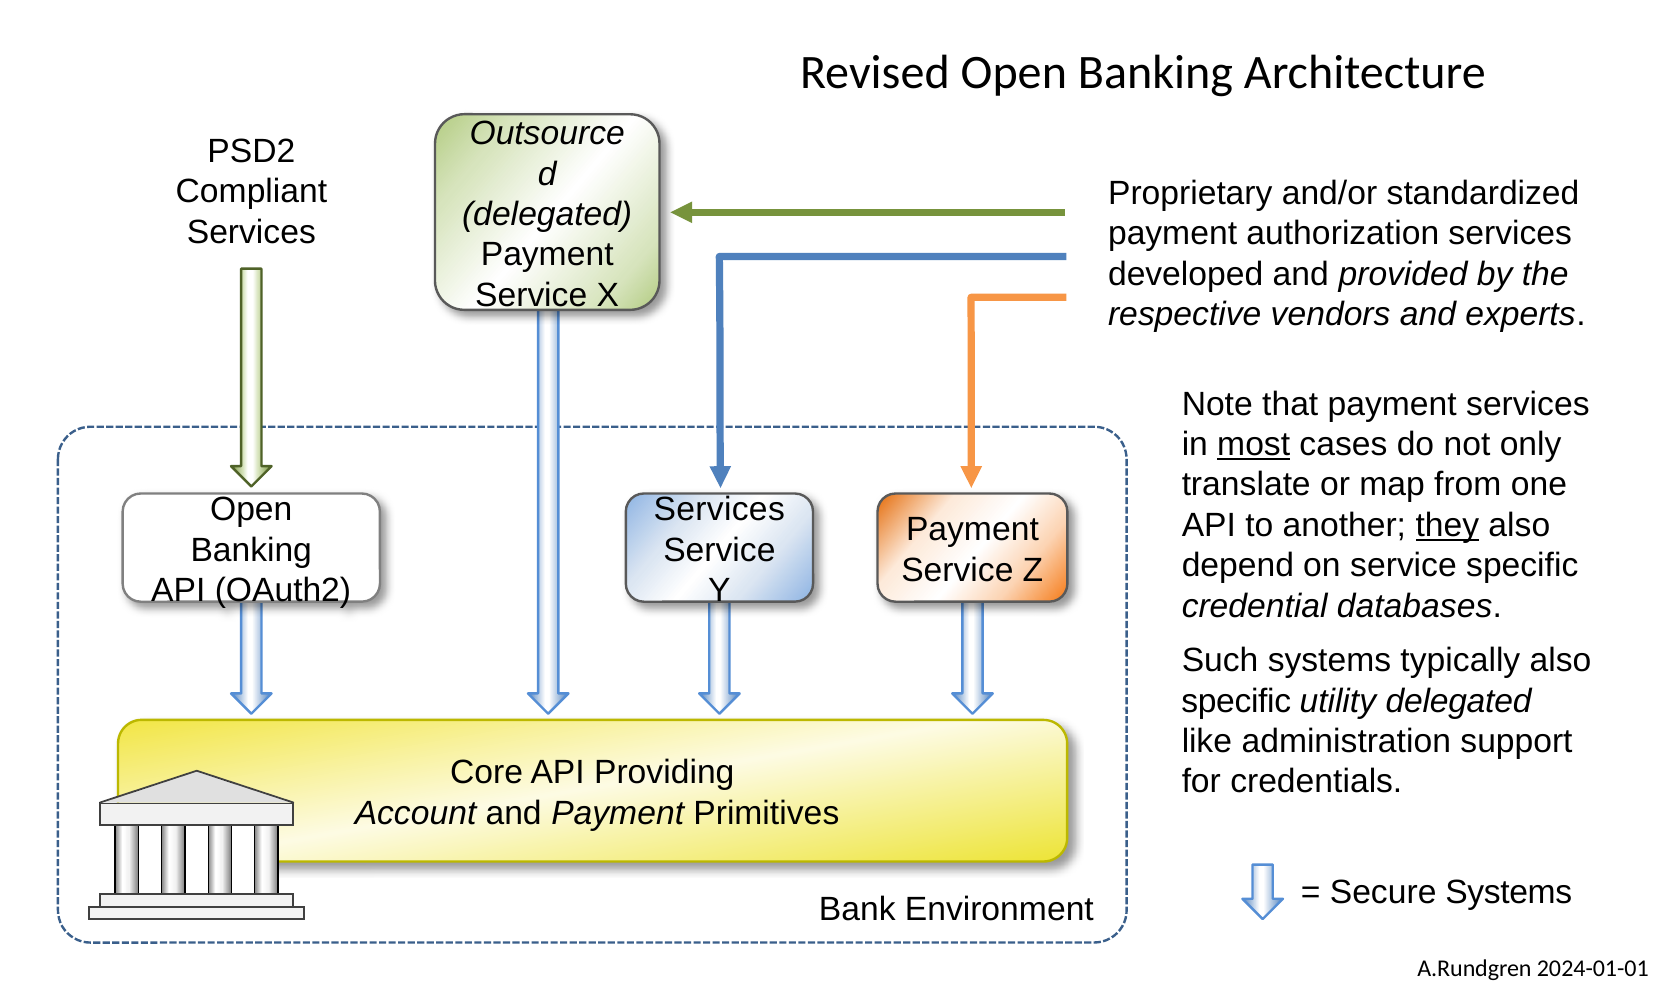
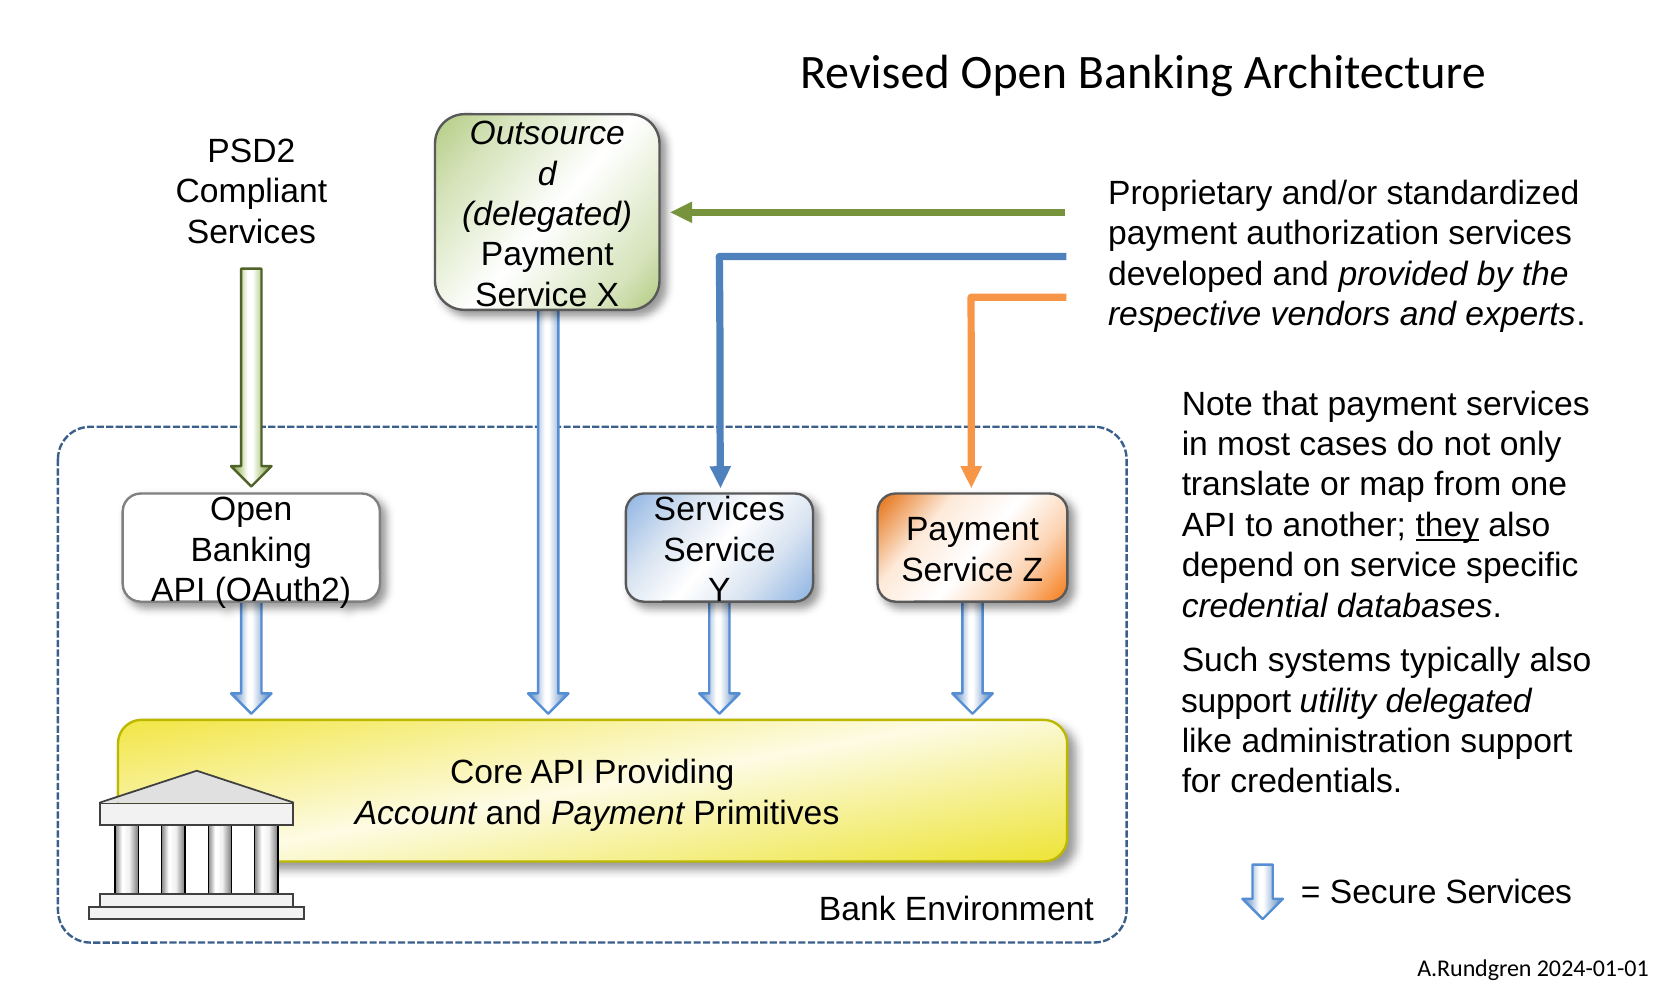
most underline: present -> none
specific at (1236, 701): specific -> support
Secure Systems: Systems -> Services
